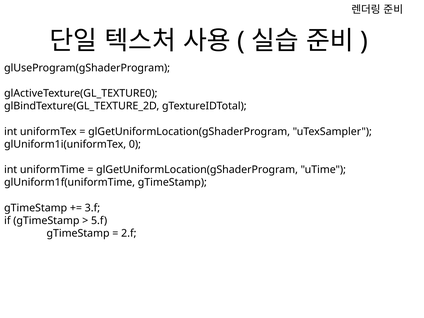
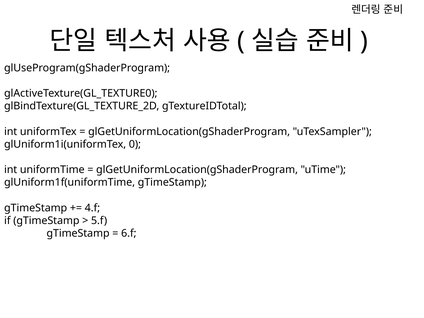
3.f: 3.f -> 4.f
2.f: 2.f -> 6.f
